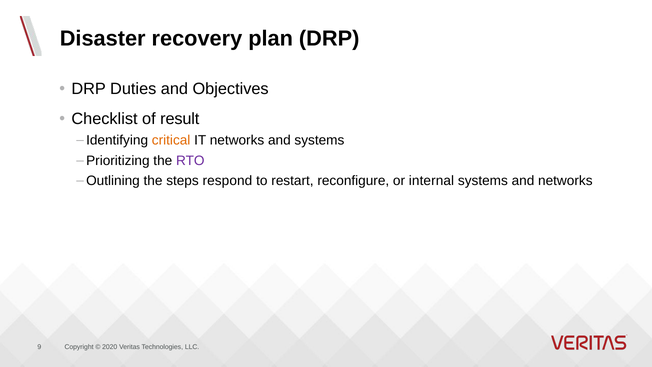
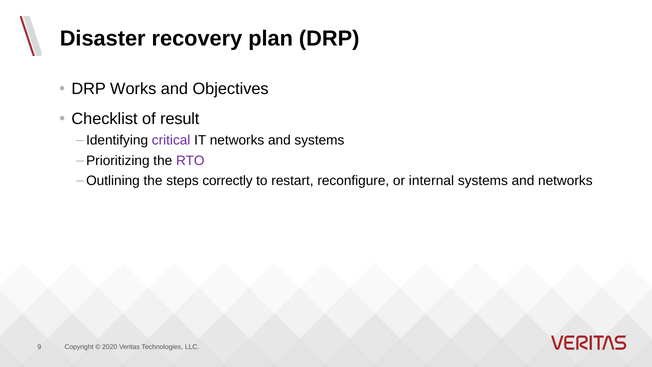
Duties: Duties -> Works
critical colour: orange -> purple
respond: respond -> correctly
